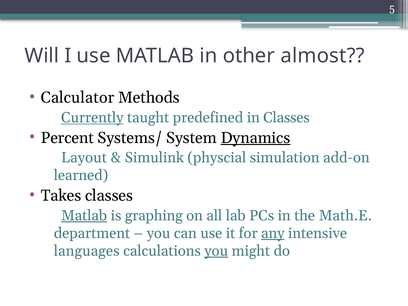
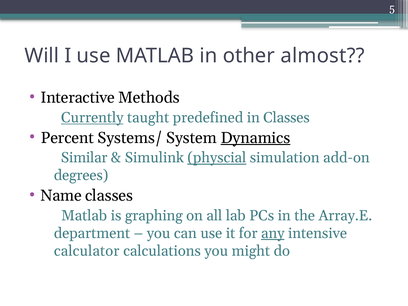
Calculator: Calculator -> Interactive
Layout: Layout -> Similar
physcial underline: none -> present
learned: learned -> degrees
Takes: Takes -> Name
Matlab at (84, 216) underline: present -> none
Math.E: Math.E -> Array.E
languages: languages -> calculator
you at (216, 251) underline: present -> none
